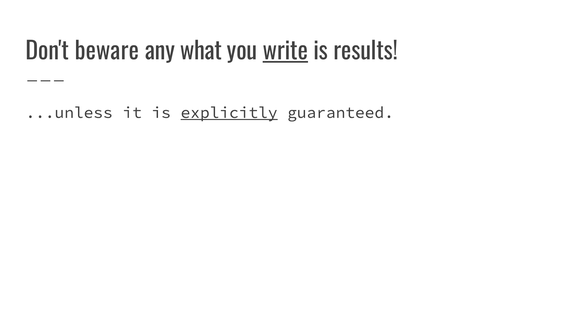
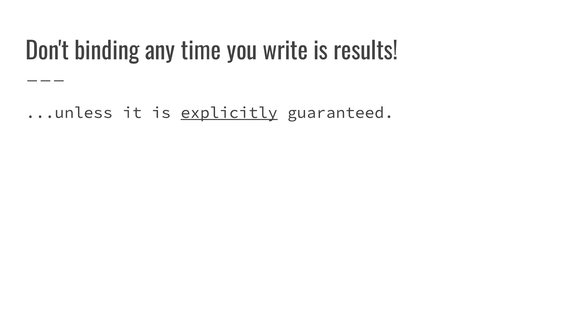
beware: beware -> binding
what: what -> time
write underline: present -> none
